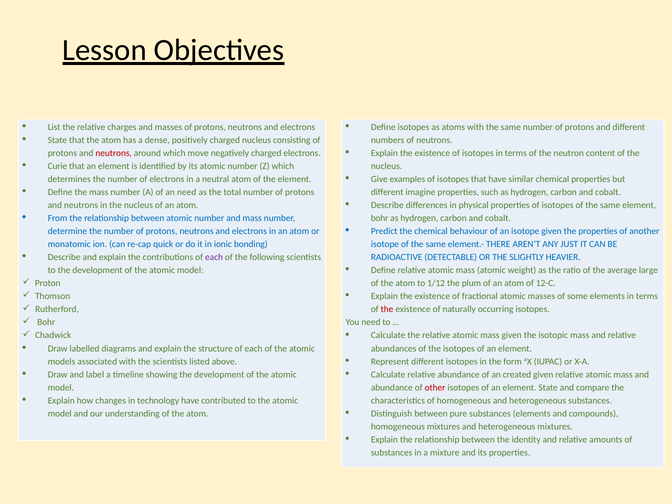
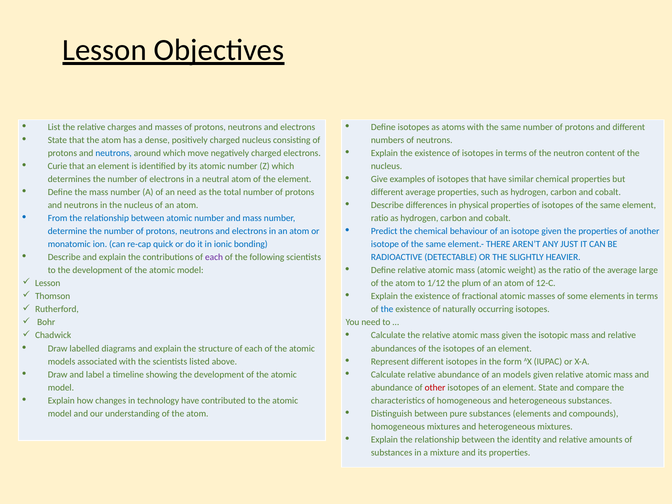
neutrons at (114, 153) colour: red -> blue
different imagine: imagine -> average
bohr at (380, 218): bohr -> ratio
Proton at (48, 283): Proton -> Lesson
the at (387, 309) colour: red -> blue
an created: created -> models
